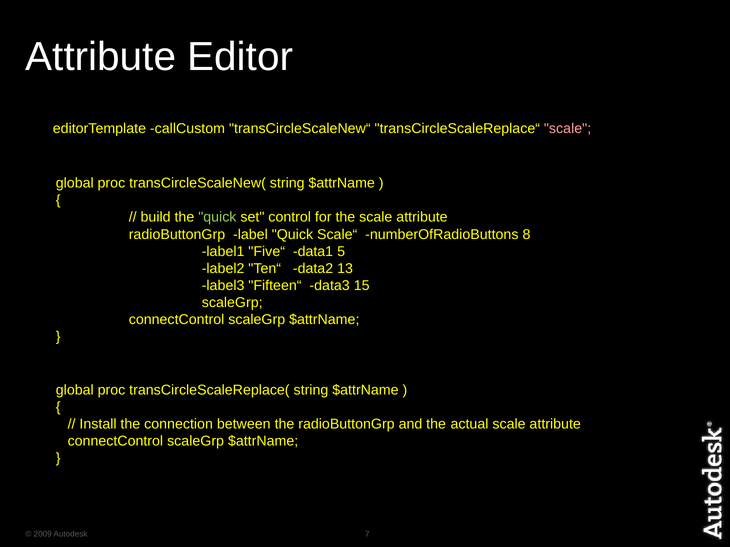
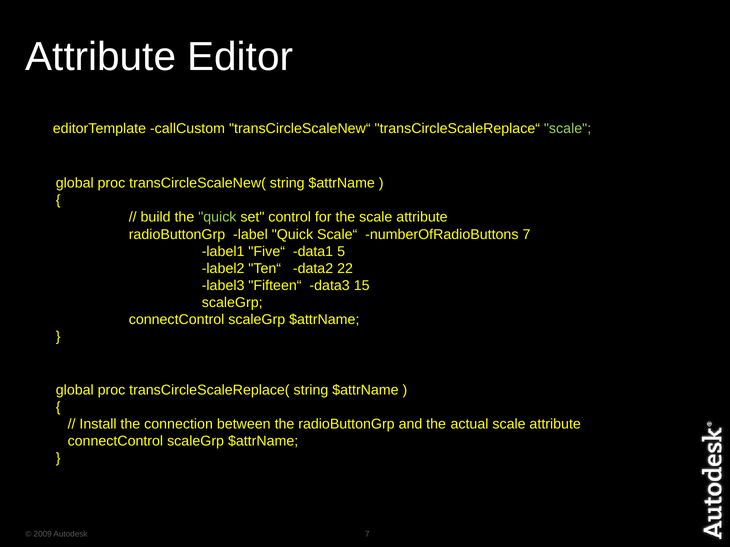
scale at (568, 129) colour: pink -> light green
numberOfRadioButtons 8: 8 -> 7
13: 13 -> 22
